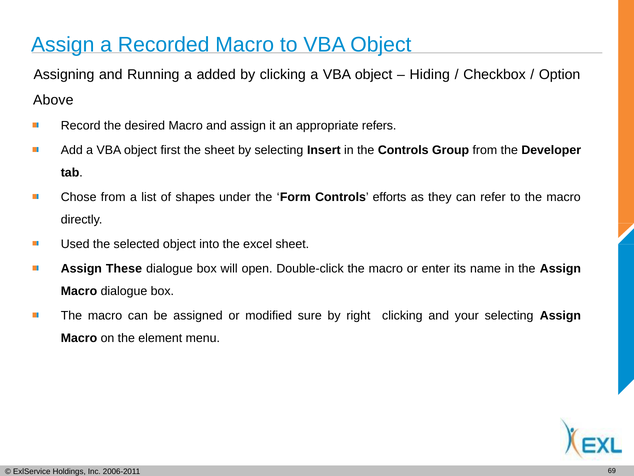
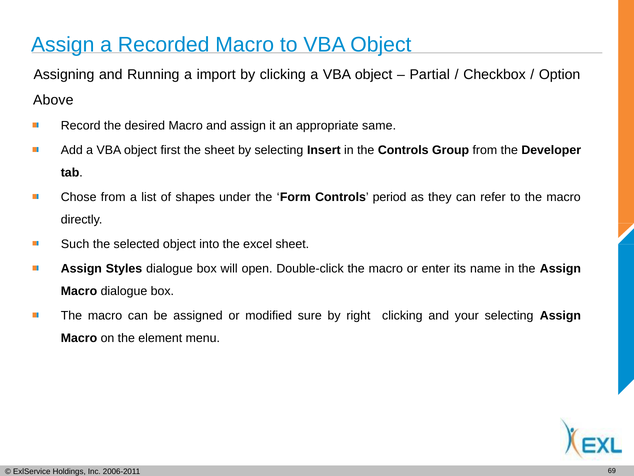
added: added -> import
Hiding: Hiding -> Partial
refers: refers -> same
efforts: efforts -> period
Used: Used -> Such
These: These -> Styles
